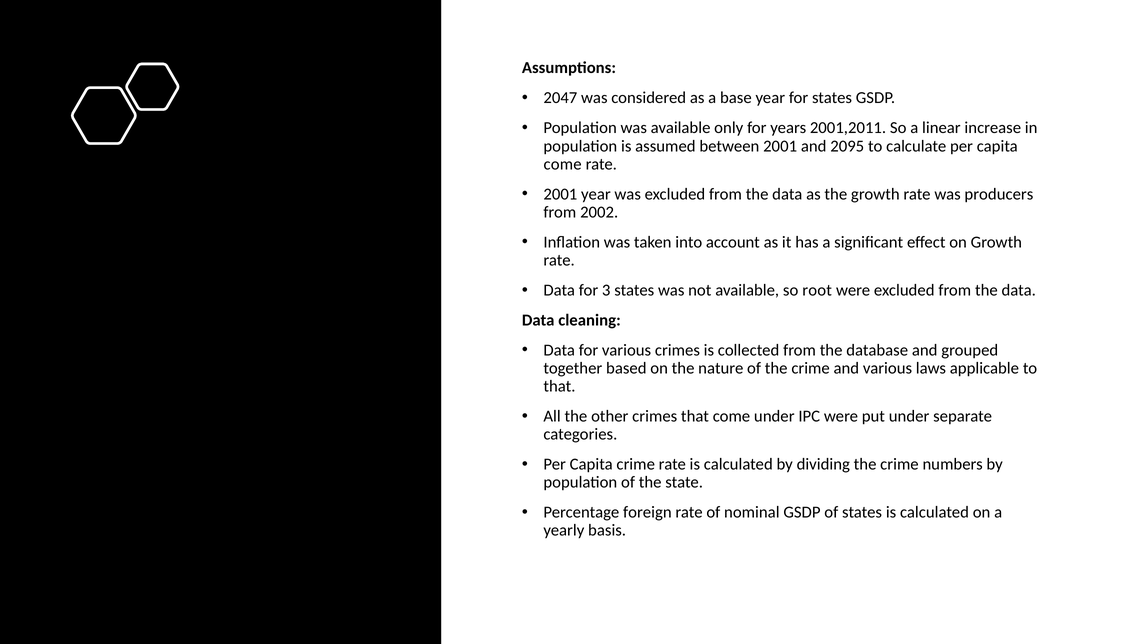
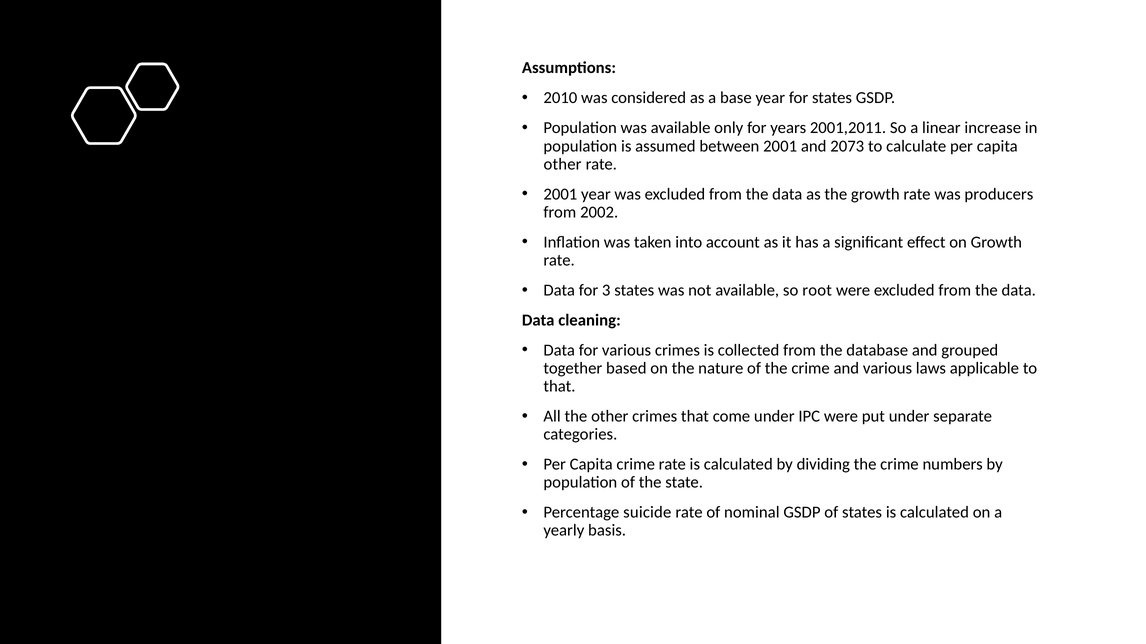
2047: 2047 -> 2010
2095: 2095 -> 2073
come at (563, 164): come -> other
foreign: foreign -> suicide
